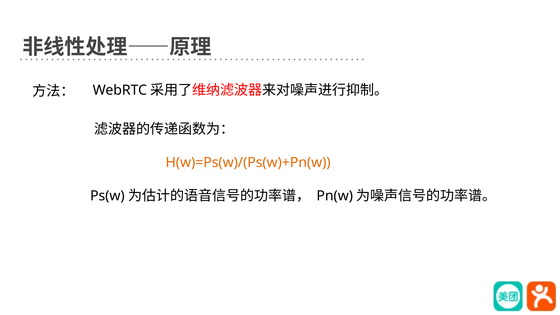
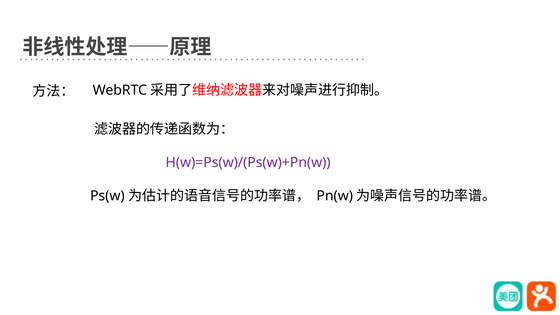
H(w)=Ps(w)/(Ps(w)+Pn(w colour: orange -> purple
